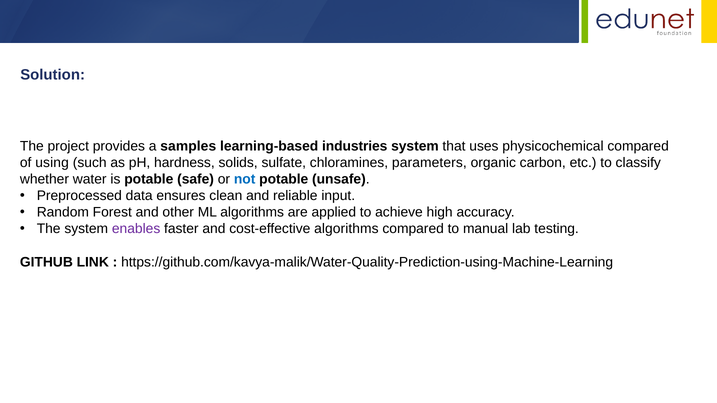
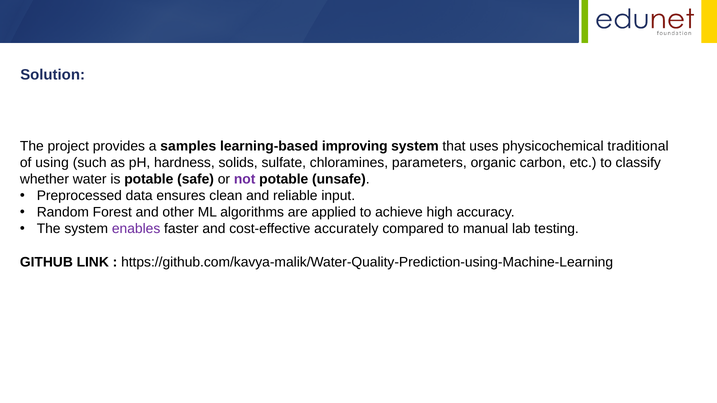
industries: industries -> improving
physicochemical compared: compared -> traditional
not colour: blue -> purple
cost-effective algorithms: algorithms -> accurately
